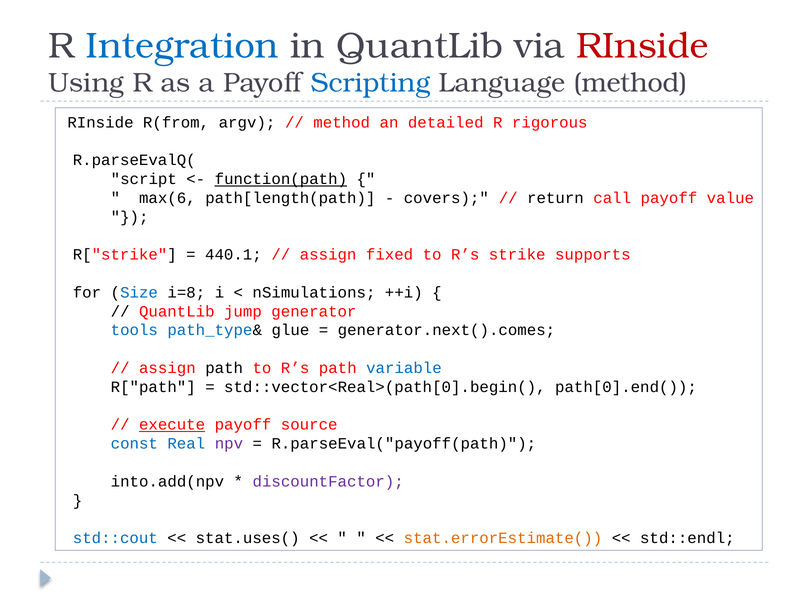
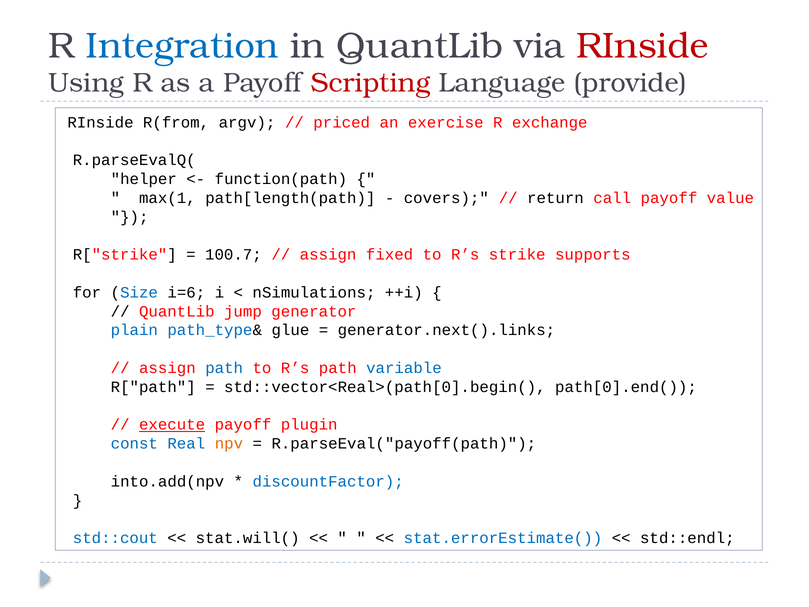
Scripting colour: blue -> red
Language method: method -> provide
method at (342, 122): method -> priced
detailed: detailed -> exercise
rigorous: rigorous -> exchange
script: script -> helper
function(path underline: present -> none
max(6: max(6 -> max(1
440.1: 440.1 -> 100.7
i=8: i=8 -> i=6
tools: tools -> plain
generator.next().comes: generator.next().comes -> generator.next().links
path at (224, 368) colour: black -> blue
source: source -> plugin
npv colour: purple -> orange
discountFactor colour: purple -> blue
stat.uses(: stat.uses( -> stat.will(
stat.errorEstimate( colour: orange -> blue
